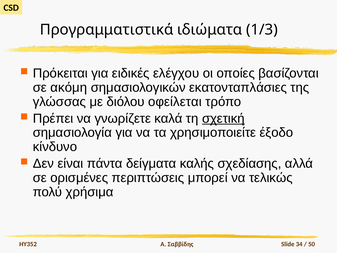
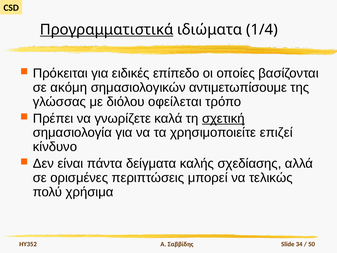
Προγραμματιστικά underline: none -> present
1/3: 1/3 -> 1/4
ελέγχου: ελέγχου -> επίπεδο
εκατονταπλάσιες: εκατονταπλάσιες -> αντιμετωπίσουμε
έξοδο: έξοδο -> επιζεί
